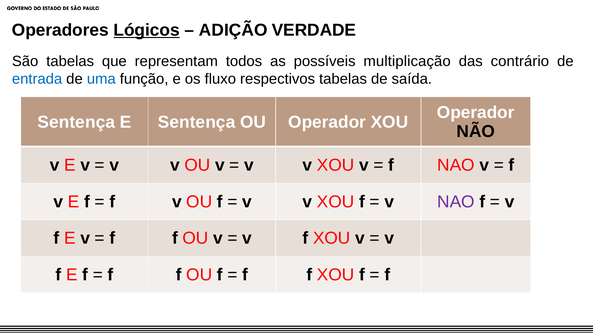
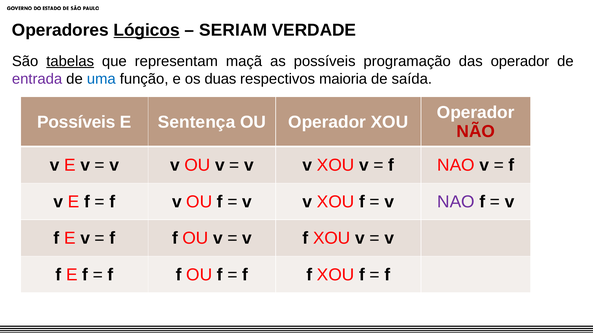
ADIÇÃO: ADIÇÃO -> SERIAM
tabelas at (70, 61) underline: none -> present
todos: todos -> maçã
multiplicação: multiplicação -> programação
das contrário: contrário -> operador
entrada colour: blue -> purple
fluxo: fluxo -> duas
respectivos tabelas: tabelas -> maioria
Sentença at (76, 122): Sentença -> Possíveis
NÃO colour: black -> red
